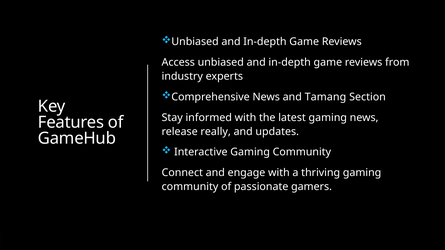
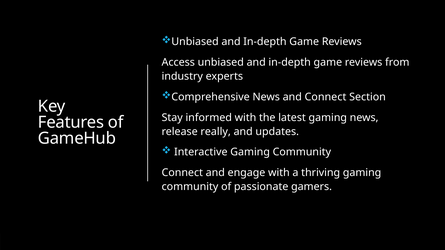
and Tamang: Tamang -> Connect
